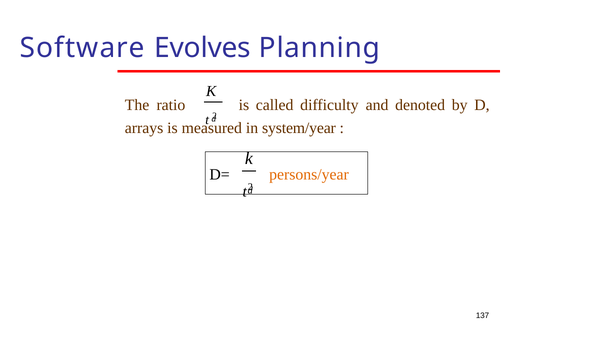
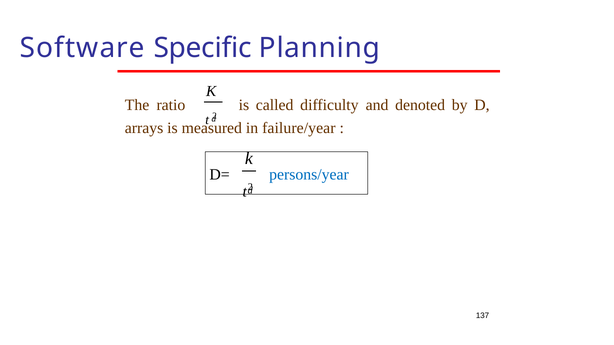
Evolves: Evolves -> Specific
system/year: system/year -> failure/year
persons/year colour: orange -> blue
